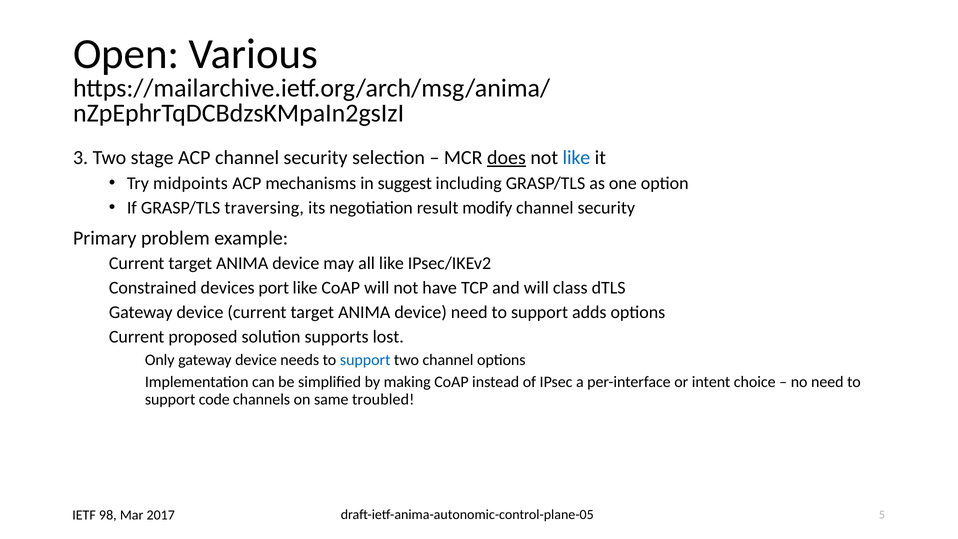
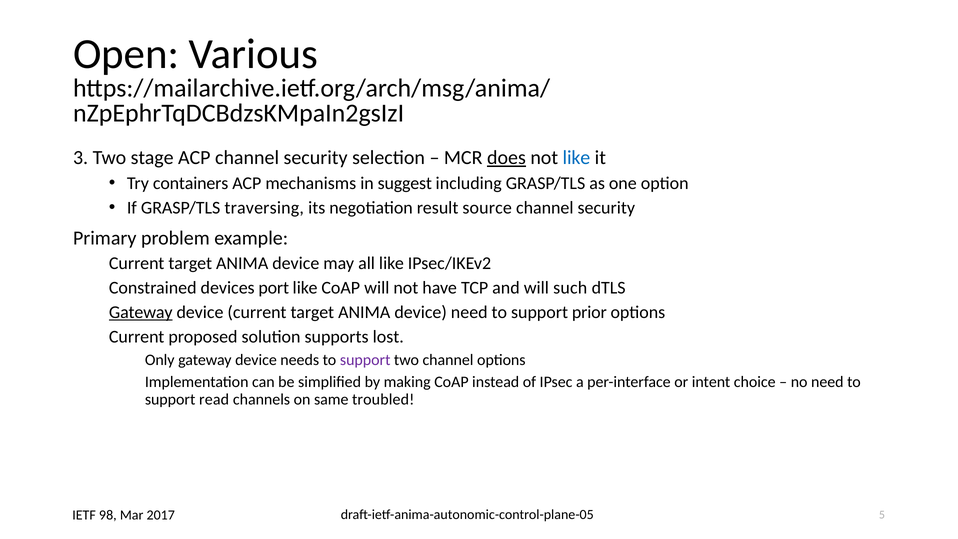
midpoints: midpoints -> containers
modify: modify -> source
class: class -> such
Gateway at (141, 312) underline: none -> present
adds: adds -> prior
support at (365, 360) colour: blue -> purple
code: code -> read
